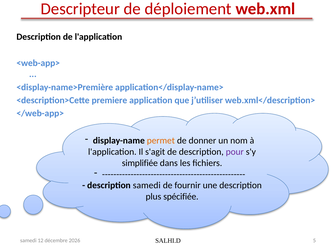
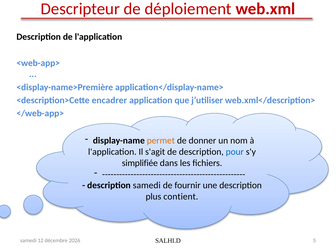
premiere: premiere -> encadrer
pour colour: purple -> blue
spécifiée: spécifiée -> contient
